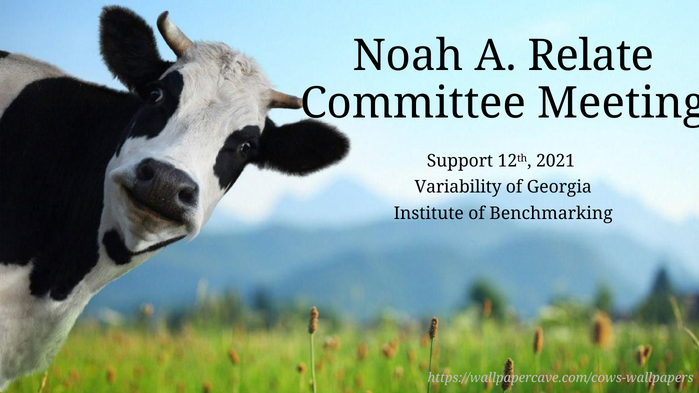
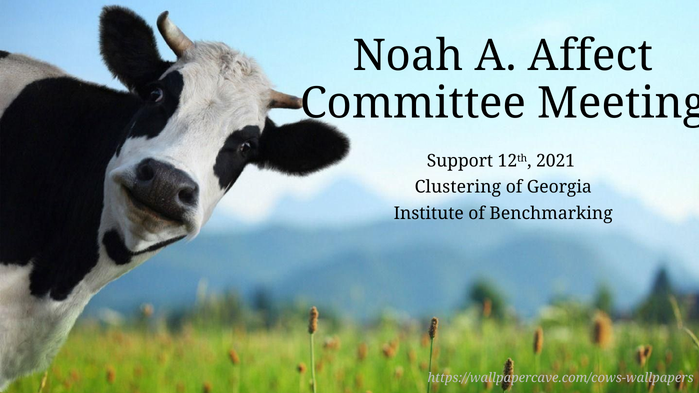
Relate: Relate -> Affect
Variability: Variability -> Clustering
